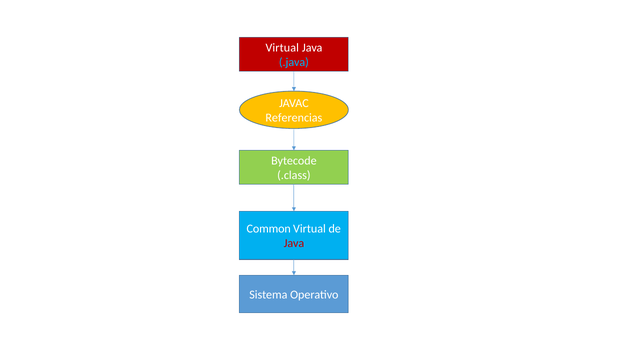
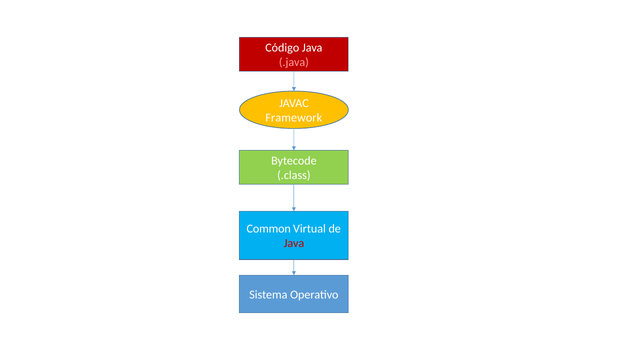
Virtual at (282, 48): Virtual -> Código
.java colour: light blue -> pink
Referencias: Referencias -> Framework
